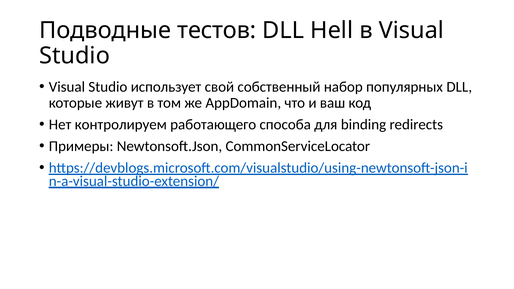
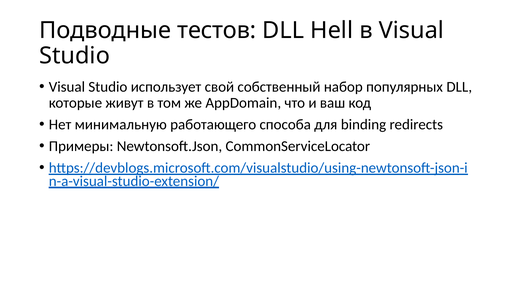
контролируем: контролируем -> минимальную
